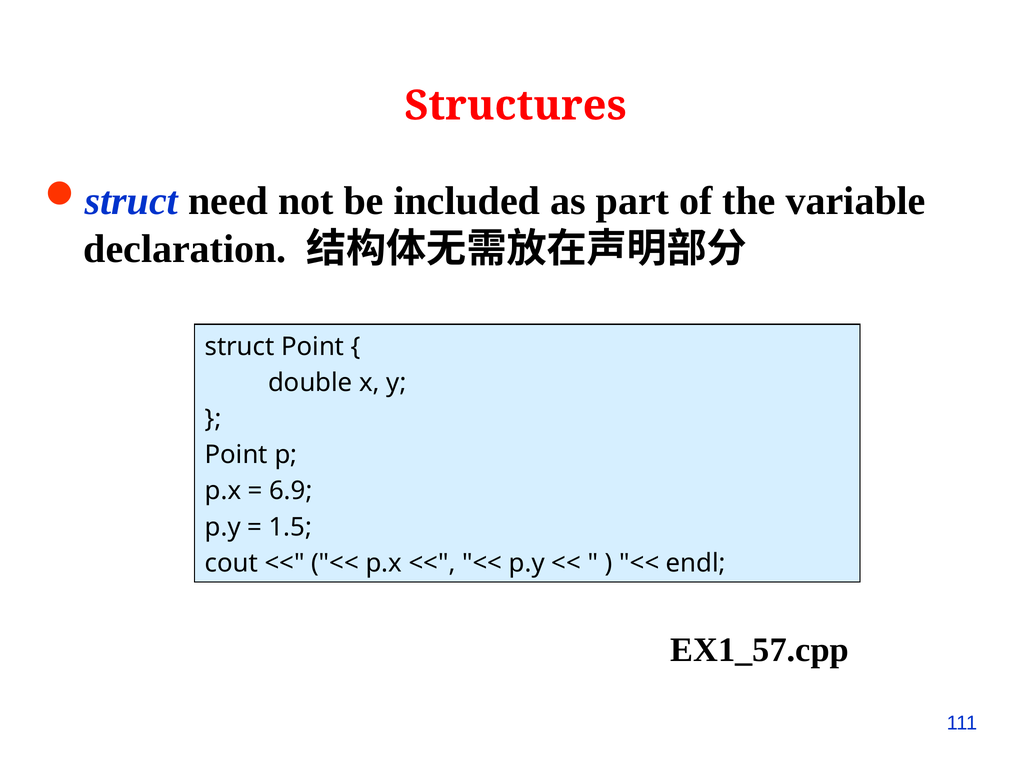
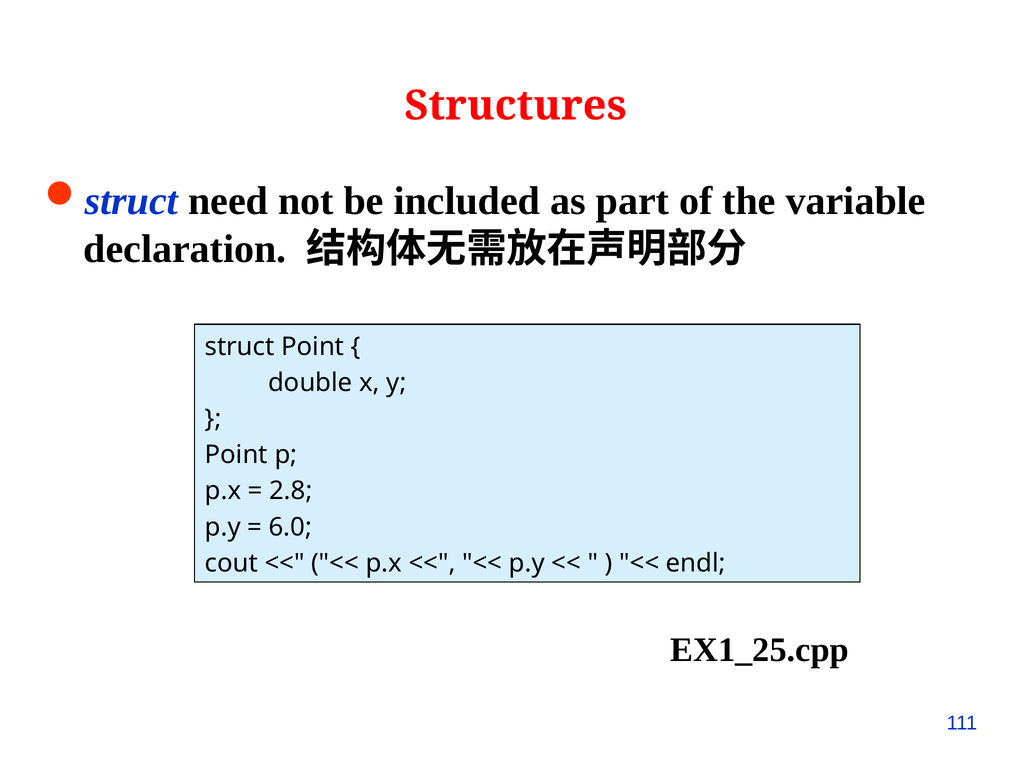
6.9: 6.9 -> 2.8
1.5: 1.5 -> 6.0
EX1_57.cpp: EX1_57.cpp -> EX1_25.cpp
